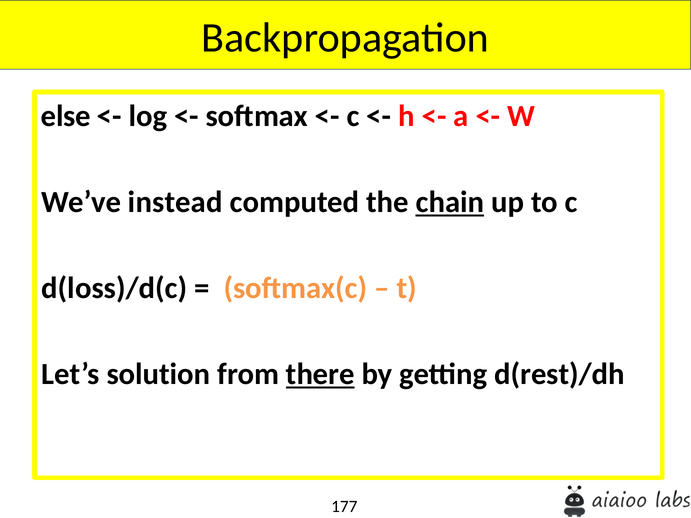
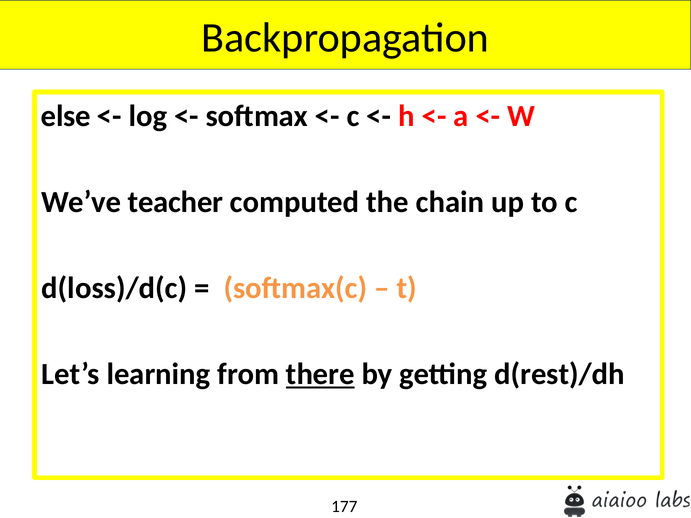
instead: instead -> teacher
chain underline: present -> none
solution: solution -> learning
